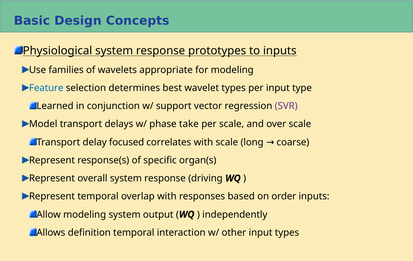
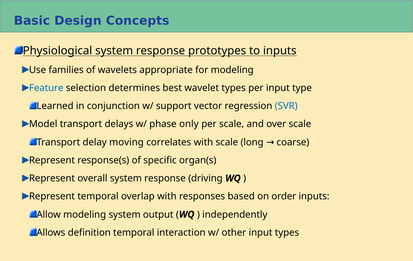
SVR colour: purple -> blue
take: take -> only
focused: focused -> moving
